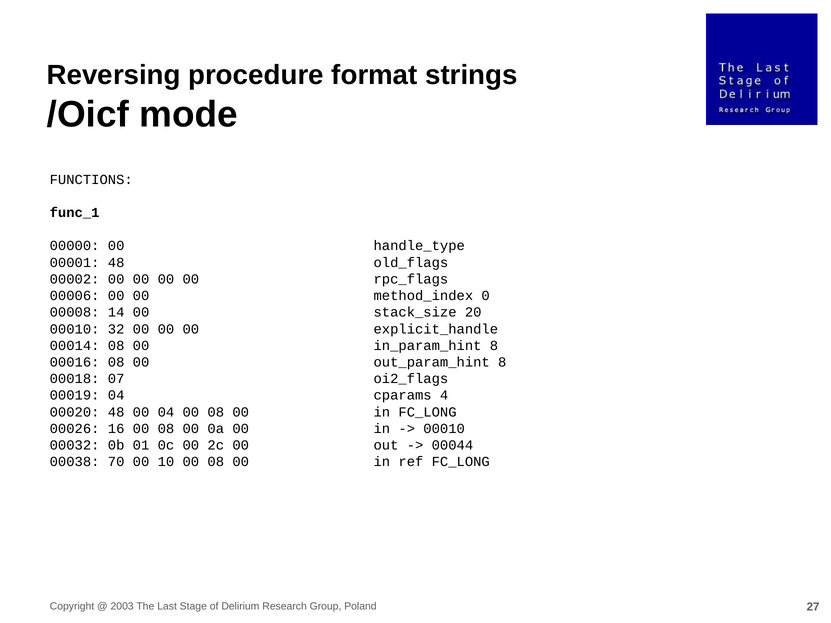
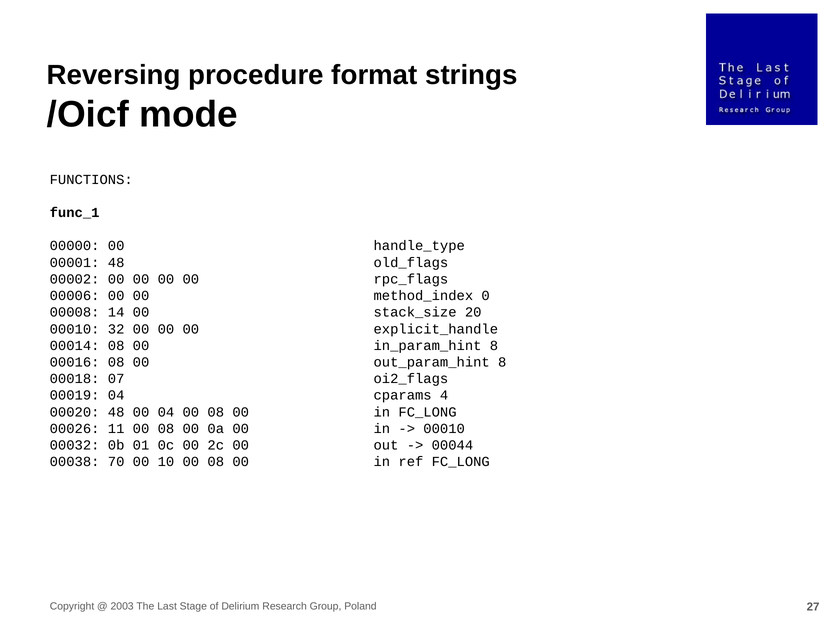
16: 16 -> 11
